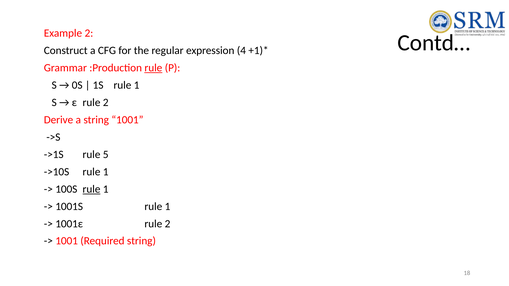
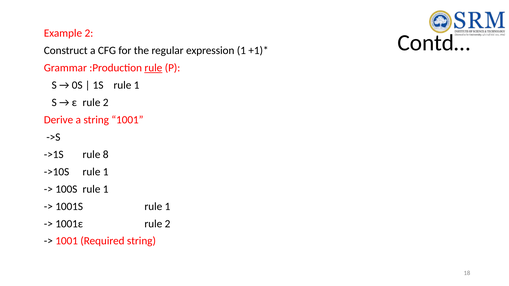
expression 4: 4 -> 1
5: 5 -> 8
rule at (91, 189) underline: present -> none
